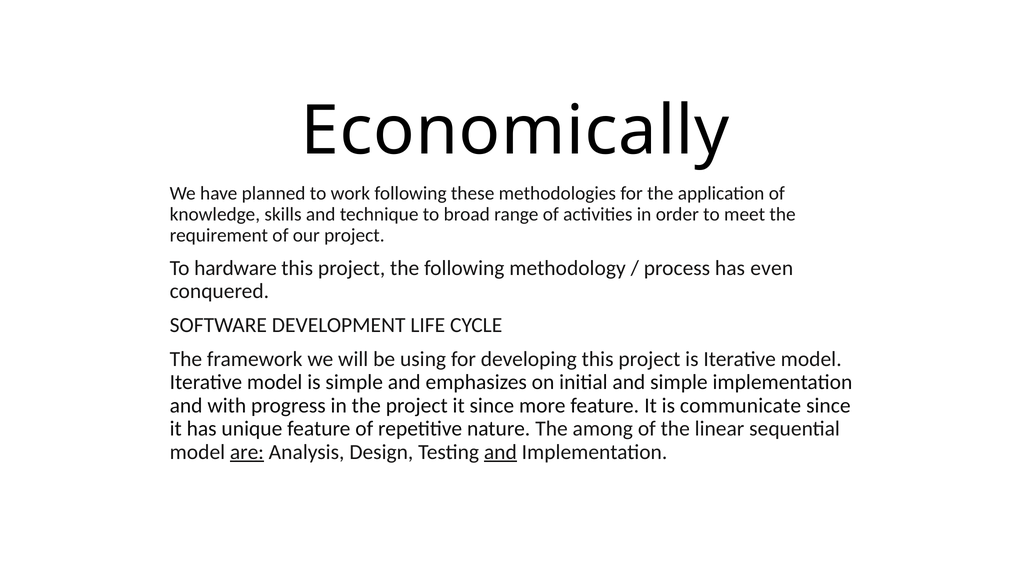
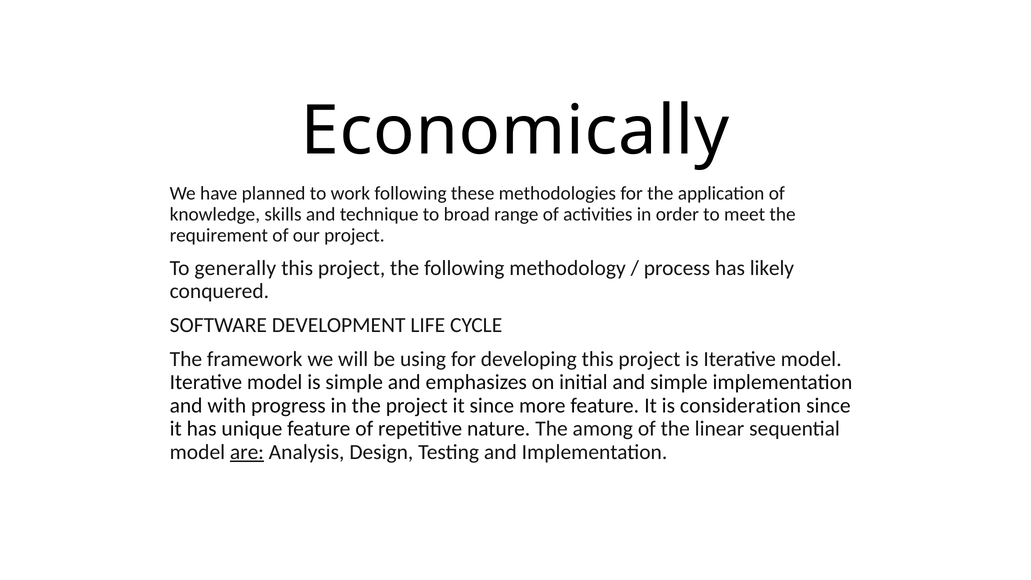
hardware: hardware -> generally
even: even -> likely
communicate: communicate -> consideration
and at (500, 452) underline: present -> none
